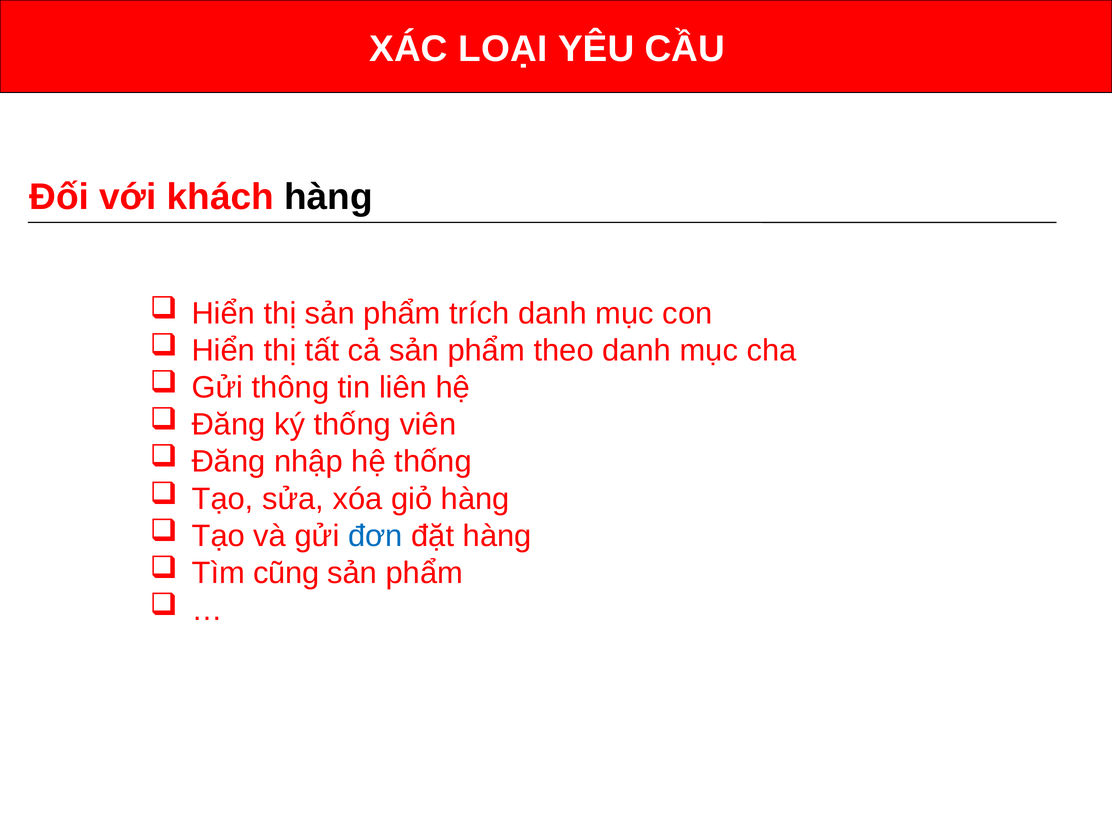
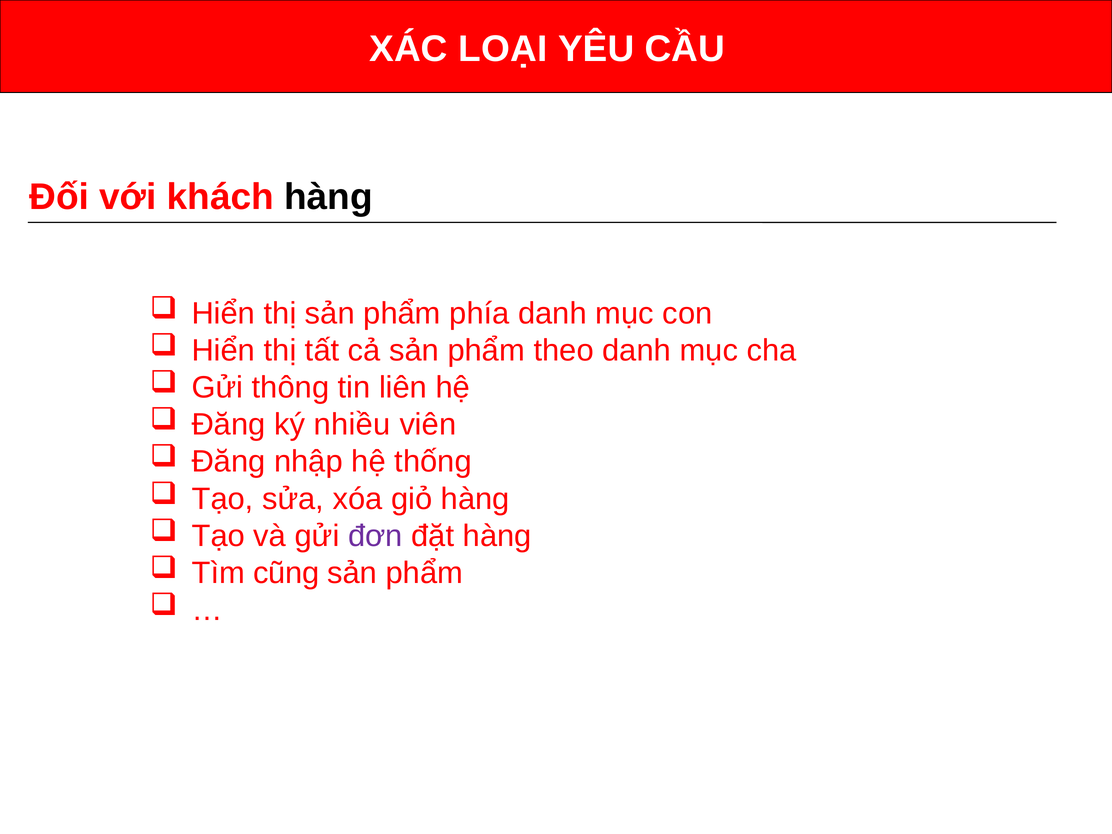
trích: trích -> phía
ký thống: thống -> nhiều
đơn colour: blue -> purple
